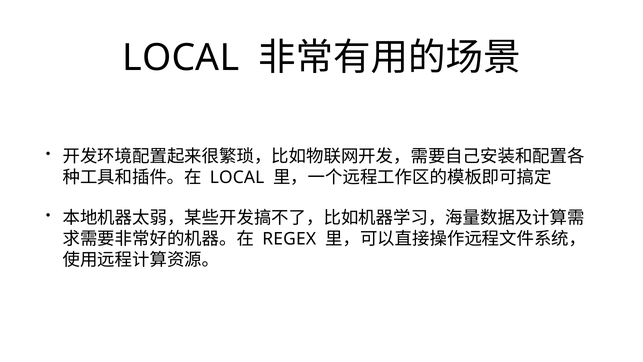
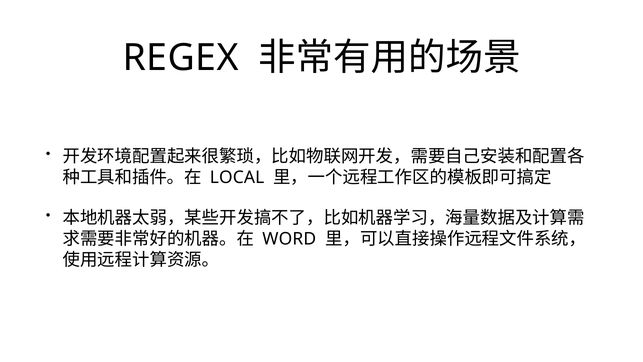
LOCAL at (181, 58): LOCAL -> REGEX
REGEX: REGEX -> WORD
